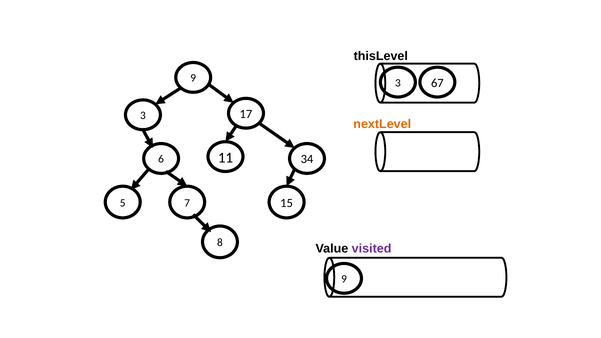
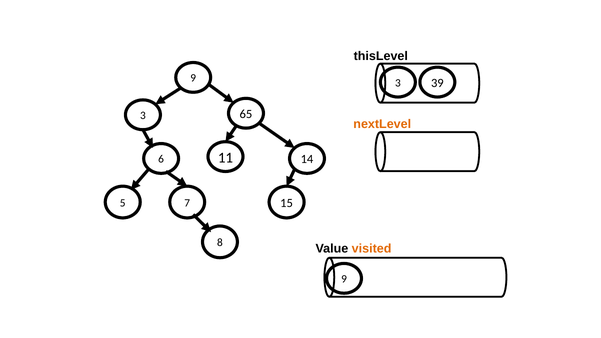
67: 67 -> 39
17: 17 -> 65
34: 34 -> 14
visited colour: purple -> orange
